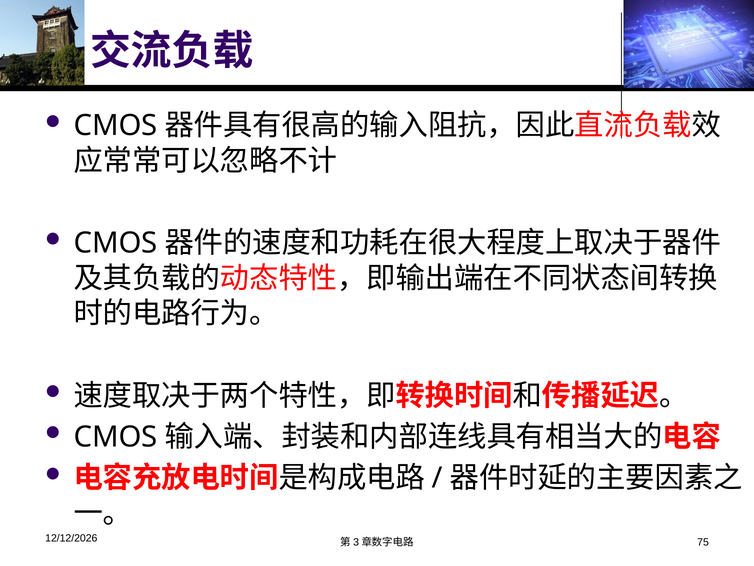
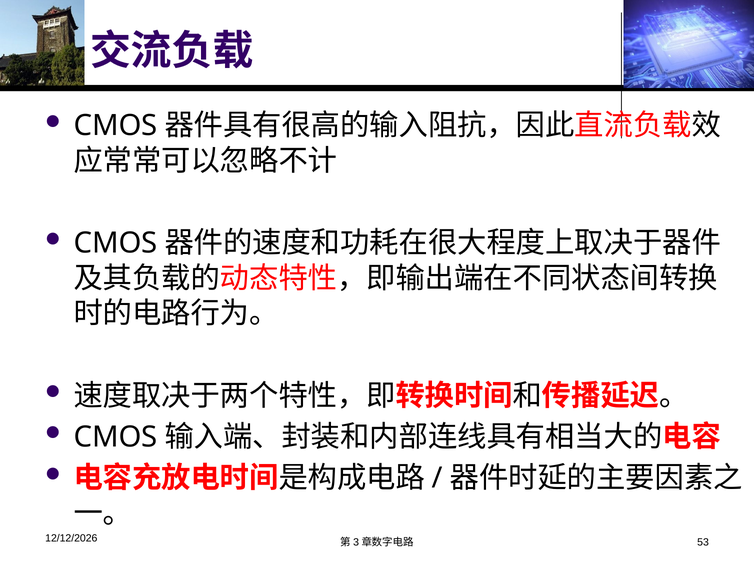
75: 75 -> 53
